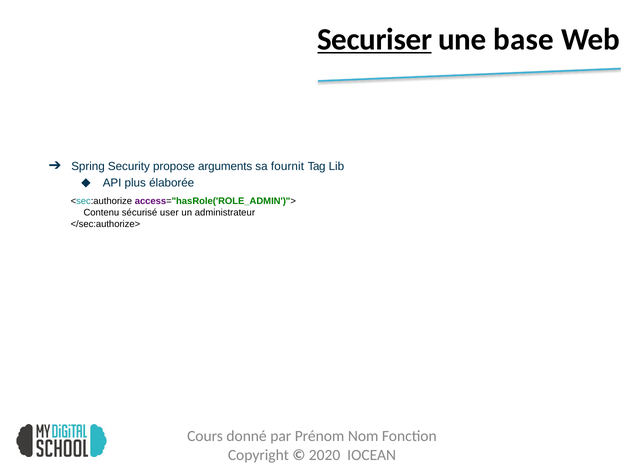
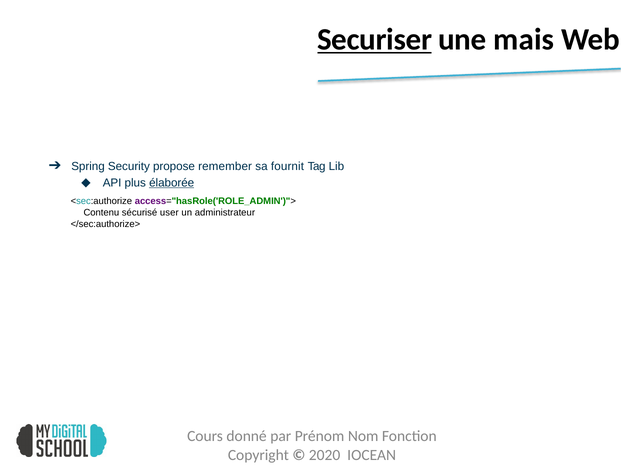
base: base -> mais
arguments: arguments -> remember
élaborée underline: none -> present
